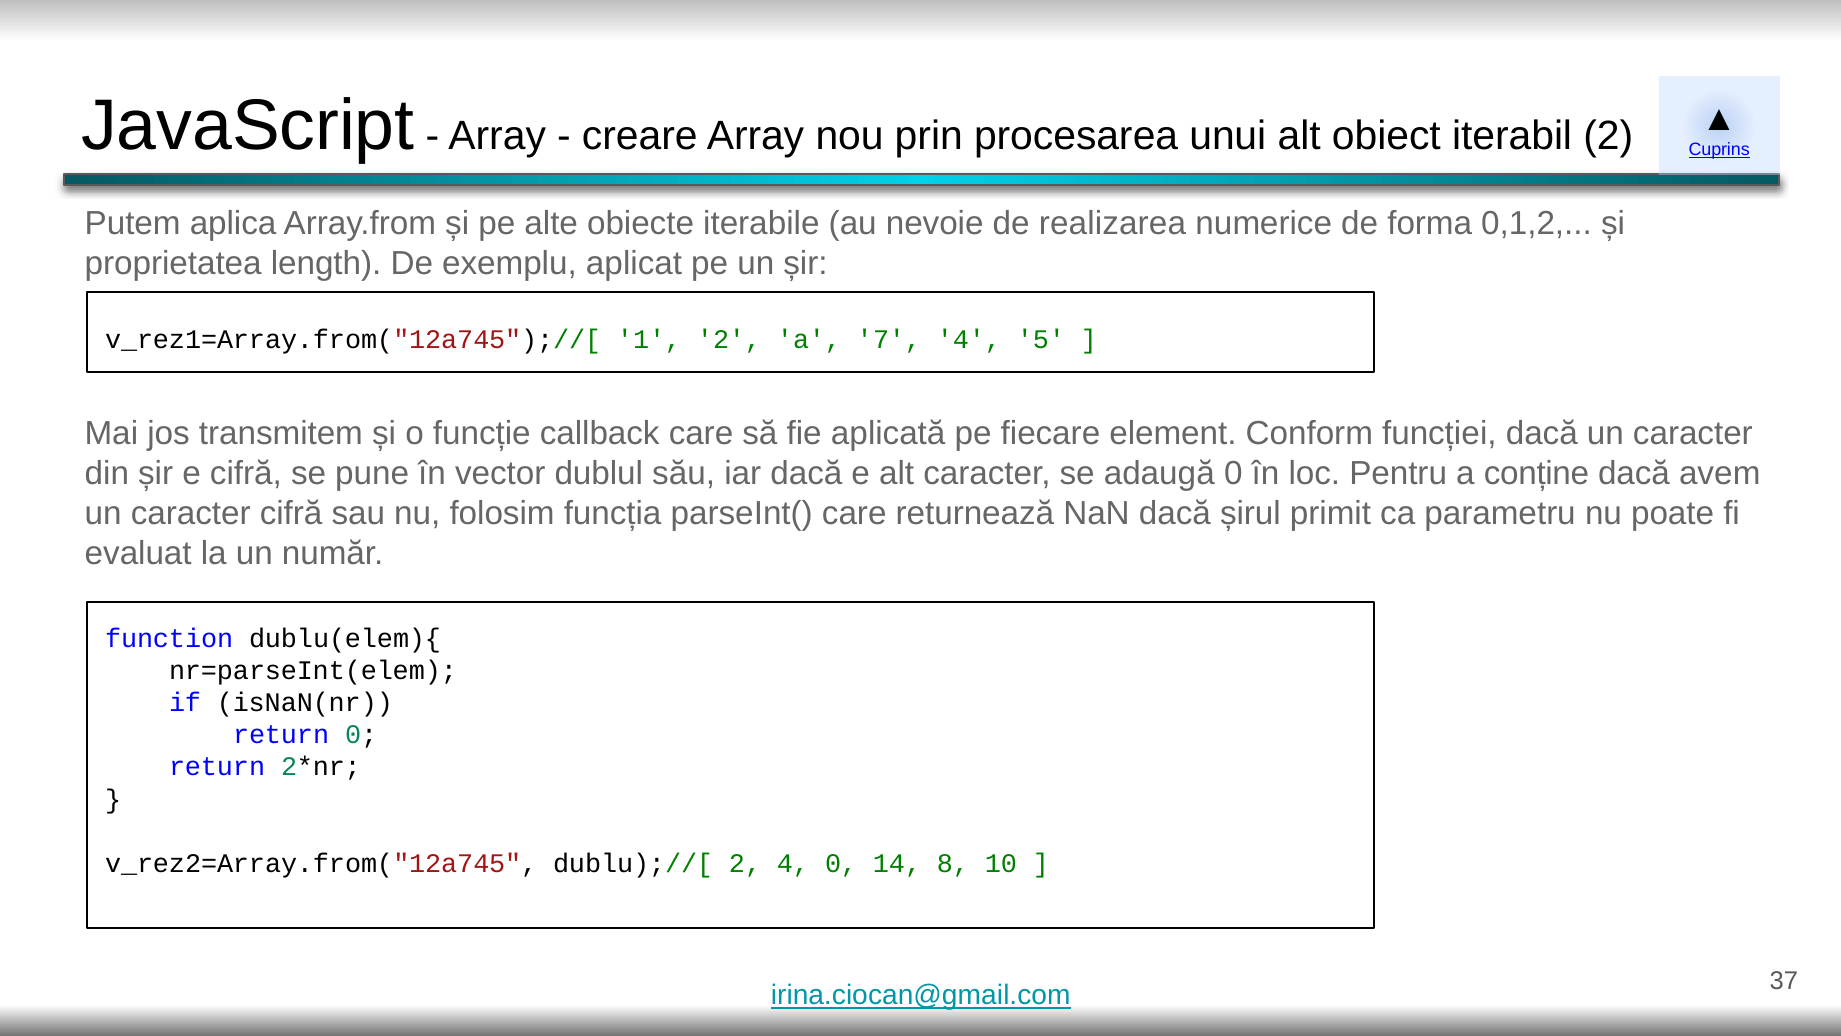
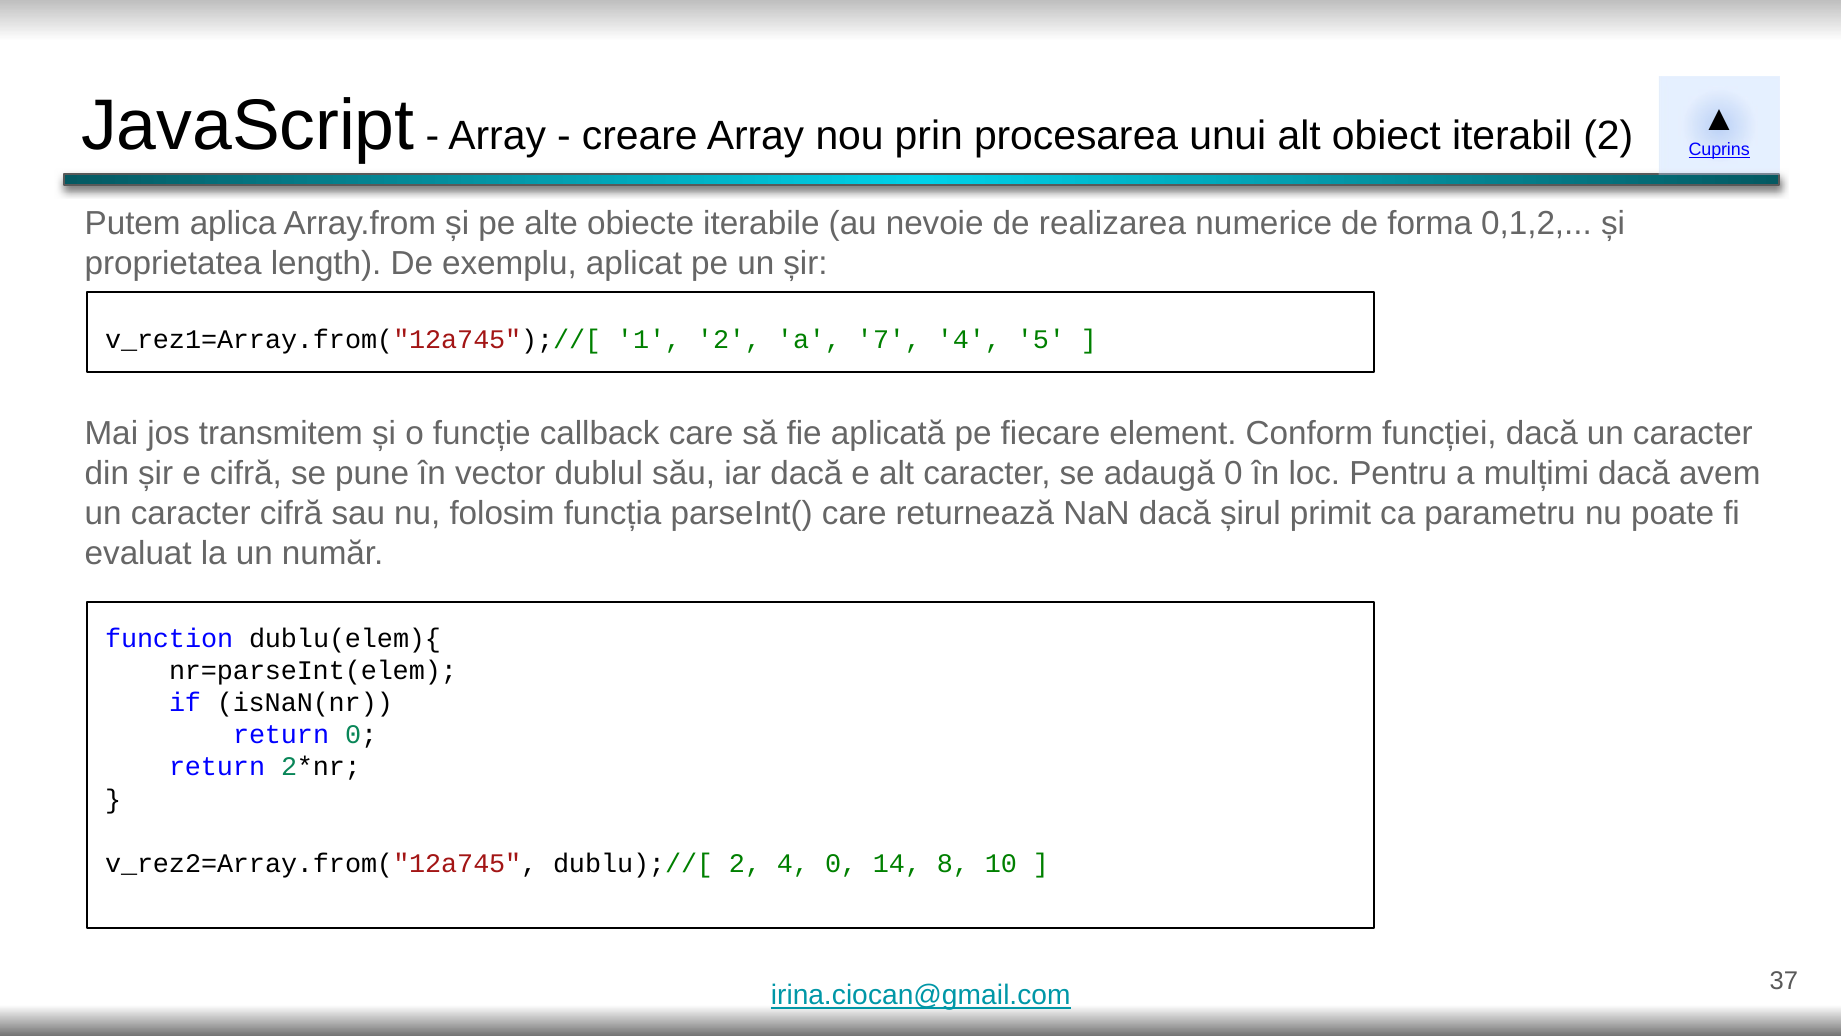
conține: conține -> mulțimi
